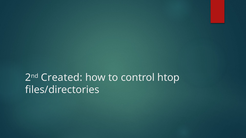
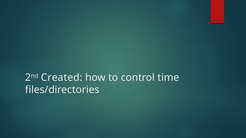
htop: htop -> time
